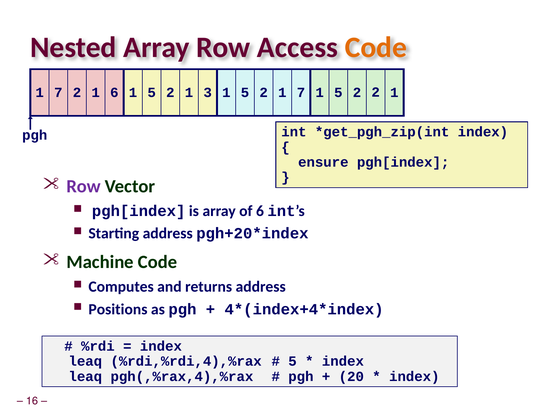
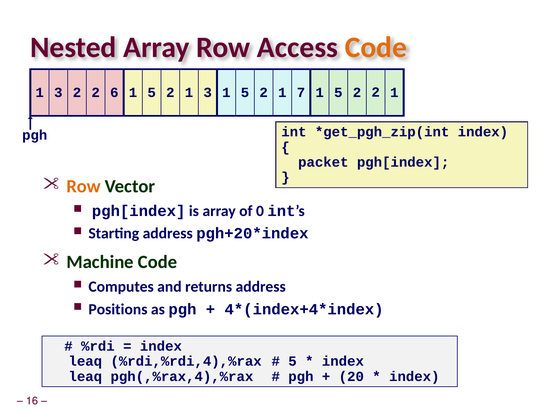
7 at (58, 92): 7 -> 3
1 at (96, 92): 1 -> 2
ensure: ensure -> packet
Row at (84, 186) colour: purple -> orange
of 6: 6 -> 0
